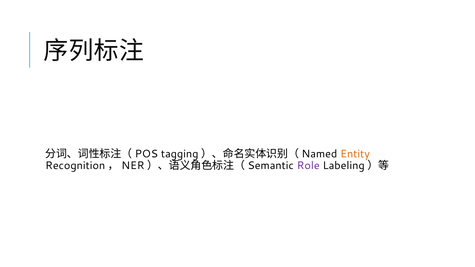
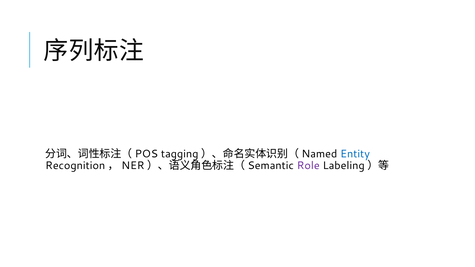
Entity colour: orange -> blue
